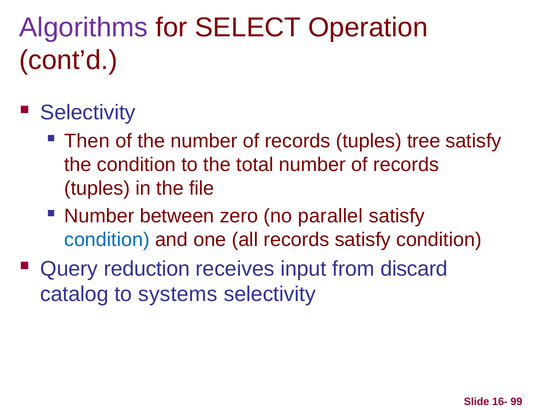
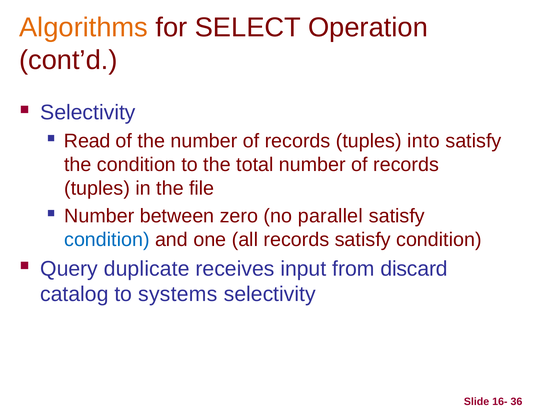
Algorithms colour: purple -> orange
Then: Then -> Read
tree: tree -> into
reduction: reduction -> duplicate
99: 99 -> 36
